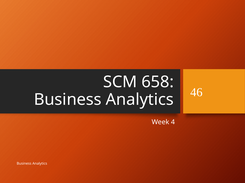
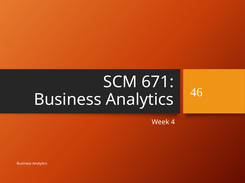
658: 658 -> 671
